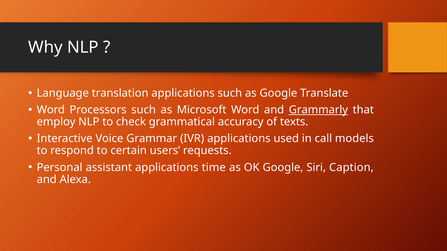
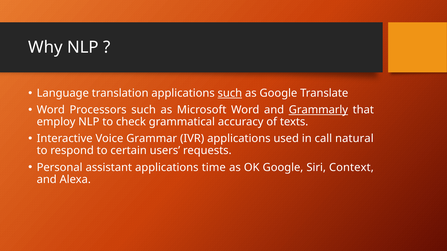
such at (230, 93) underline: none -> present
models: models -> natural
Caption: Caption -> Context
